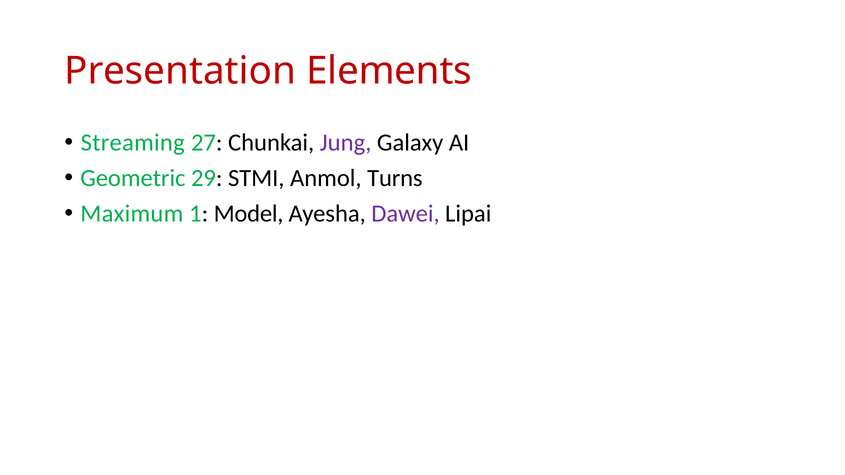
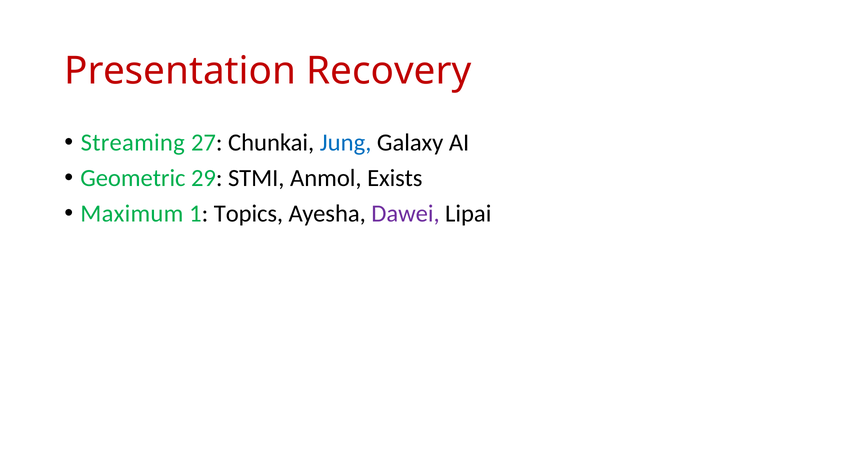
Elements: Elements -> Recovery
Jung colour: purple -> blue
Turns: Turns -> Exists
Model: Model -> Topics
